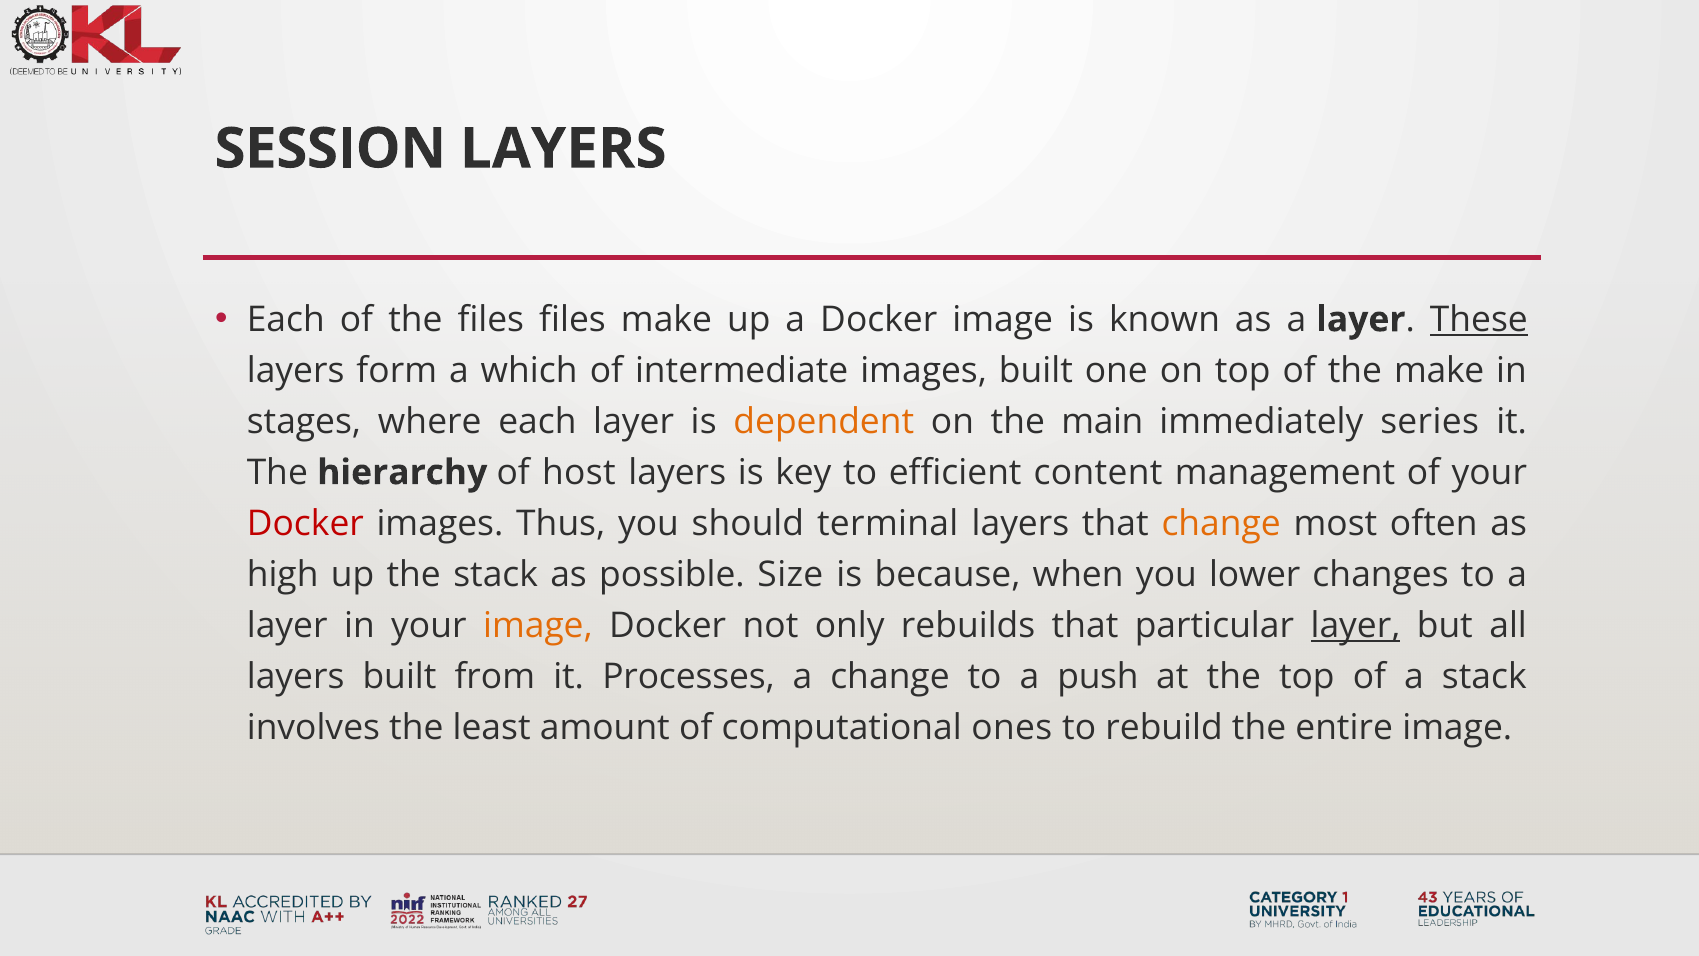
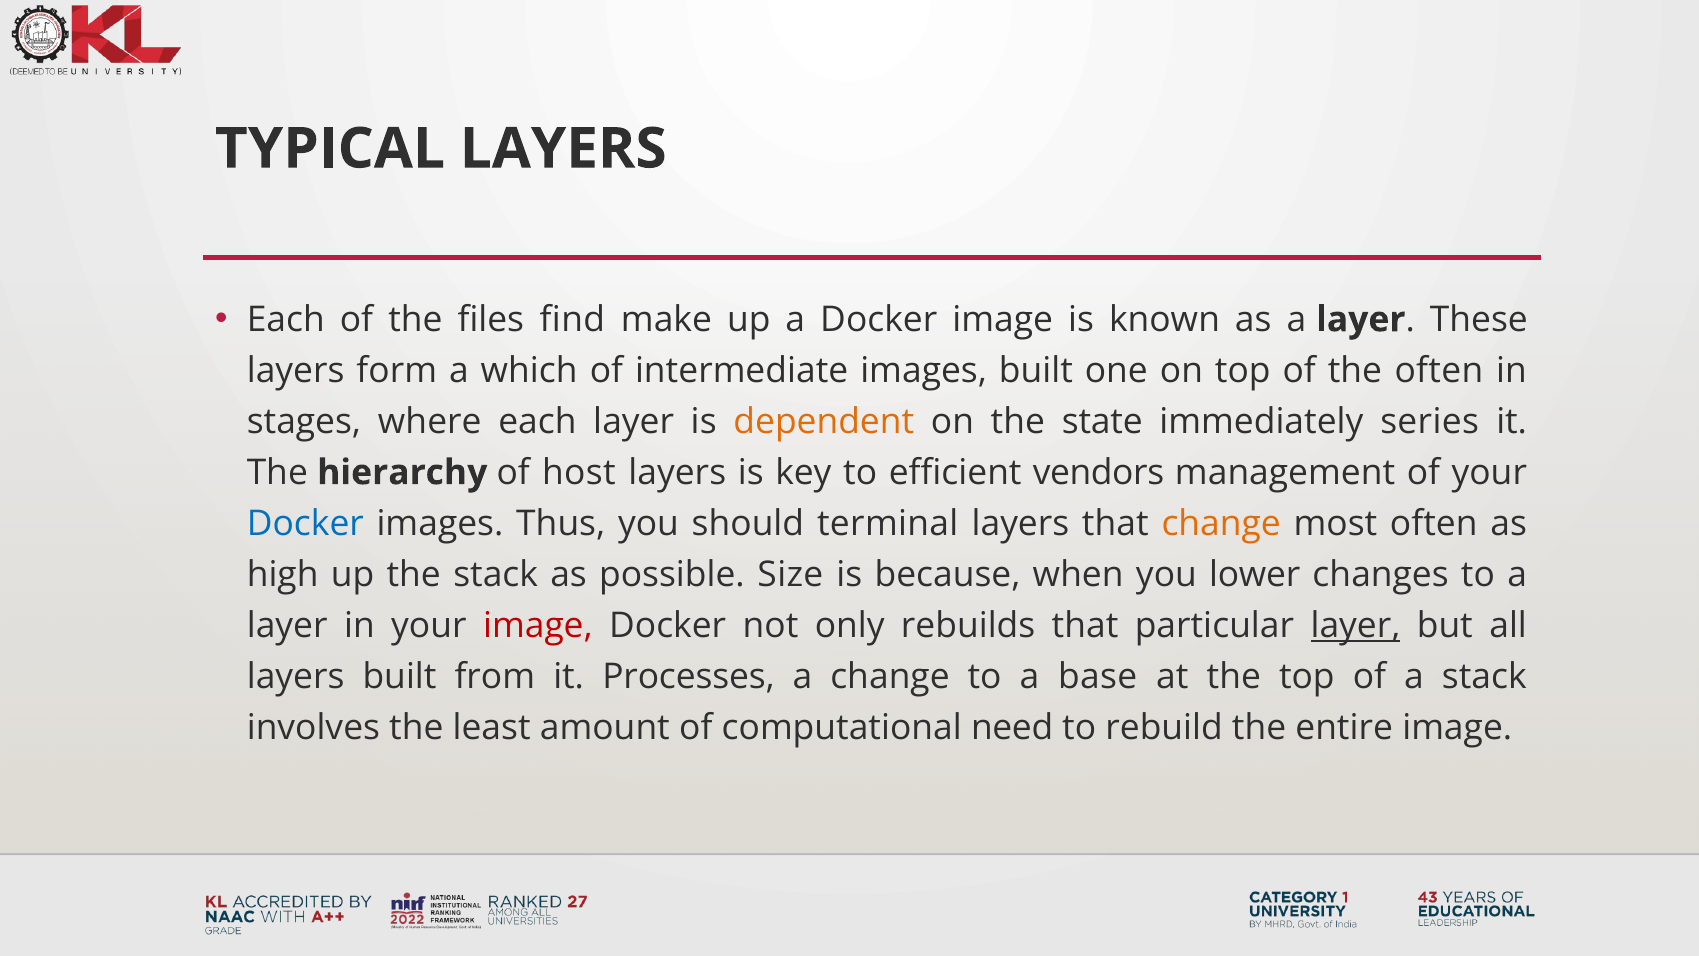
SESSION: SESSION -> TYPICAL
files files: files -> find
These underline: present -> none
the make: make -> often
main: main -> state
content: content -> vendors
Docker at (305, 523) colour: red -> blue
image at (538, 625) colour: orange -> red
push: push -> base
ones: ones -> need
